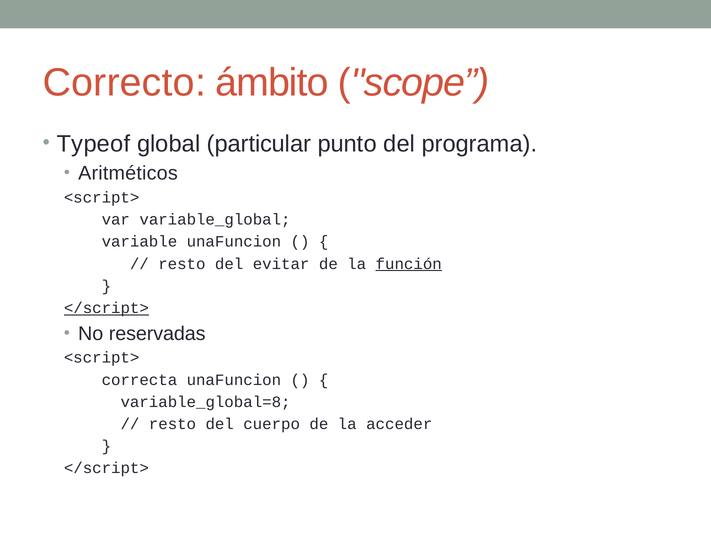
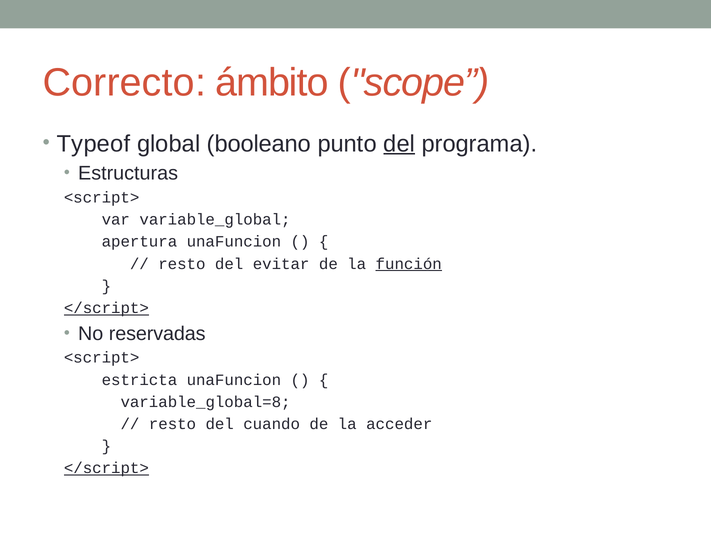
particular: particular -> booleano
del at (399, 144) underline: none -> present
Aritméticos: Aritméticos -> Estructuras
variable: variable -> apertura
correcta: correcta -> estricta
cuerpo: cuerpo -> cuando
</script> at (106, 468) underline: none -> present
